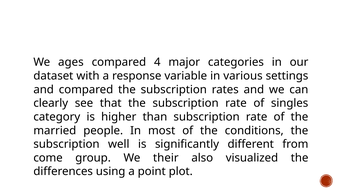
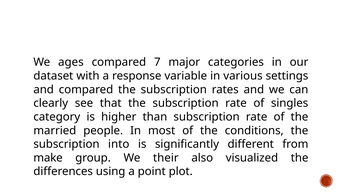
4: 4 -> 7
well: well -> into
come: come -> make
